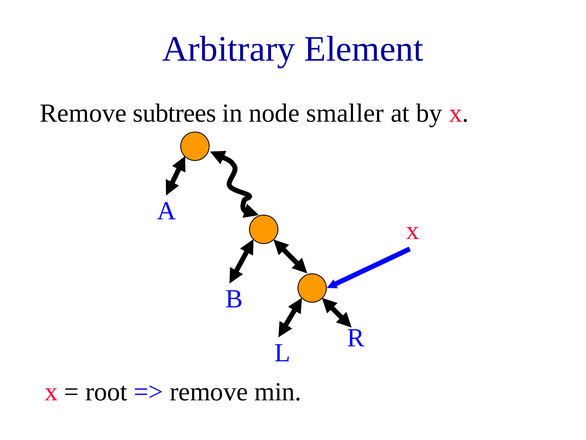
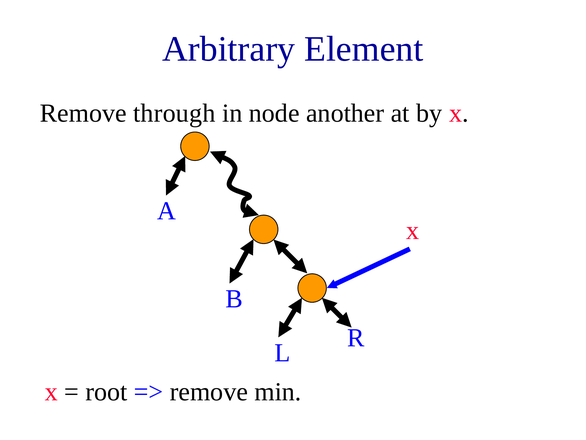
subtrees: subtrees -> through
smaller: smaller -> another
